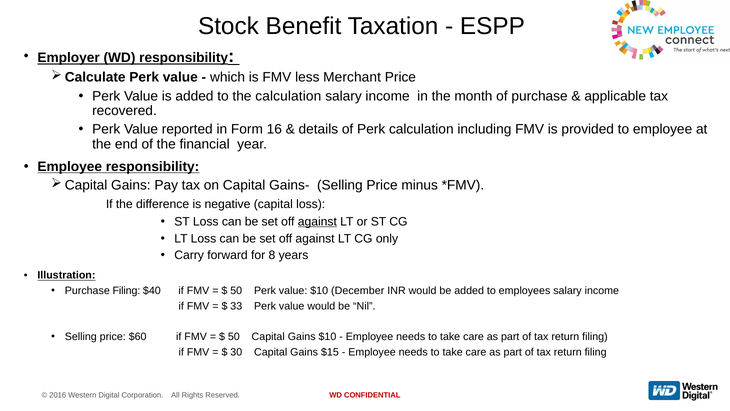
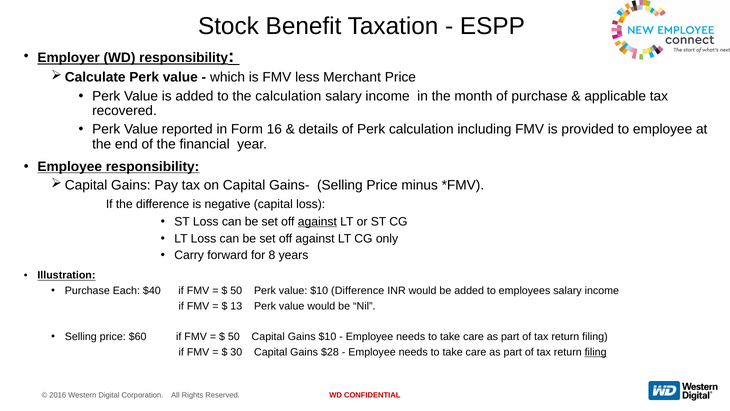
Purchase Filing: Filing -> Each
$10 December: December -> Difference
33: 33 -> 13
$15: $15 -> $28
filing at (596, 352) underline: none -> present
